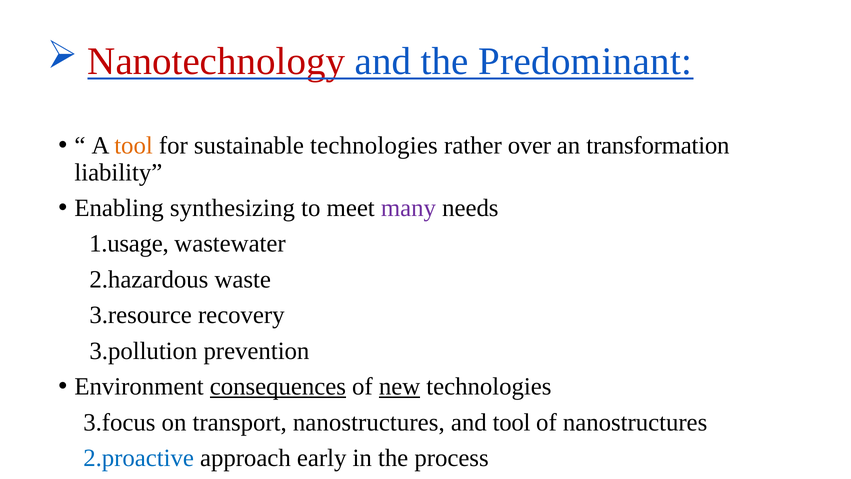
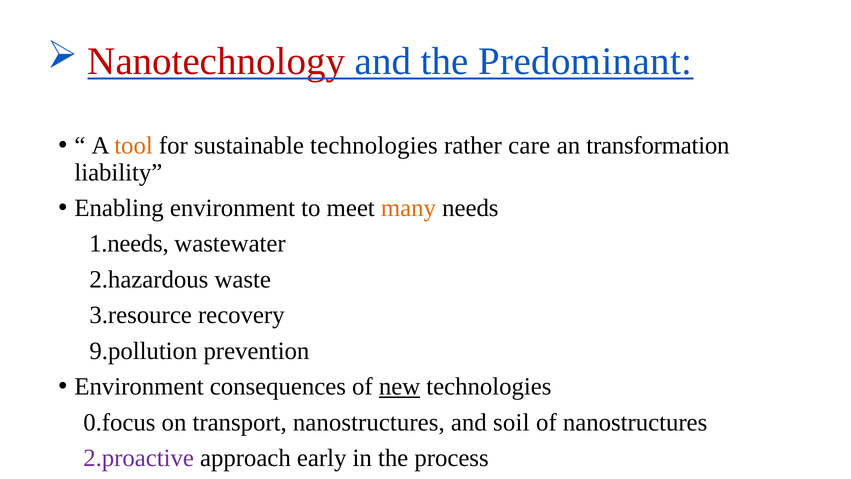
over: over -> care
Enabling synthesizing: synthesizing -> environment
many colour: purple -> orange
1.usage: 1.usage -> 1.needs
3.pollution: 3.pollution -> 9.pollution
consequences underline: present -> none
3.focus: 3.focus -> 0.focus
and tool: tool -> soil
2.proactive colour: blue -> purple
